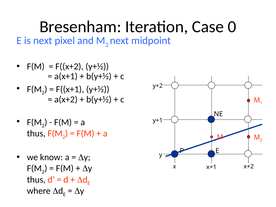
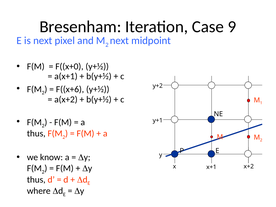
0: 0 -> 9
F((x+2: F((x+2 -> F((x+0
F((x+1: F((x+1 -> F((x+6
